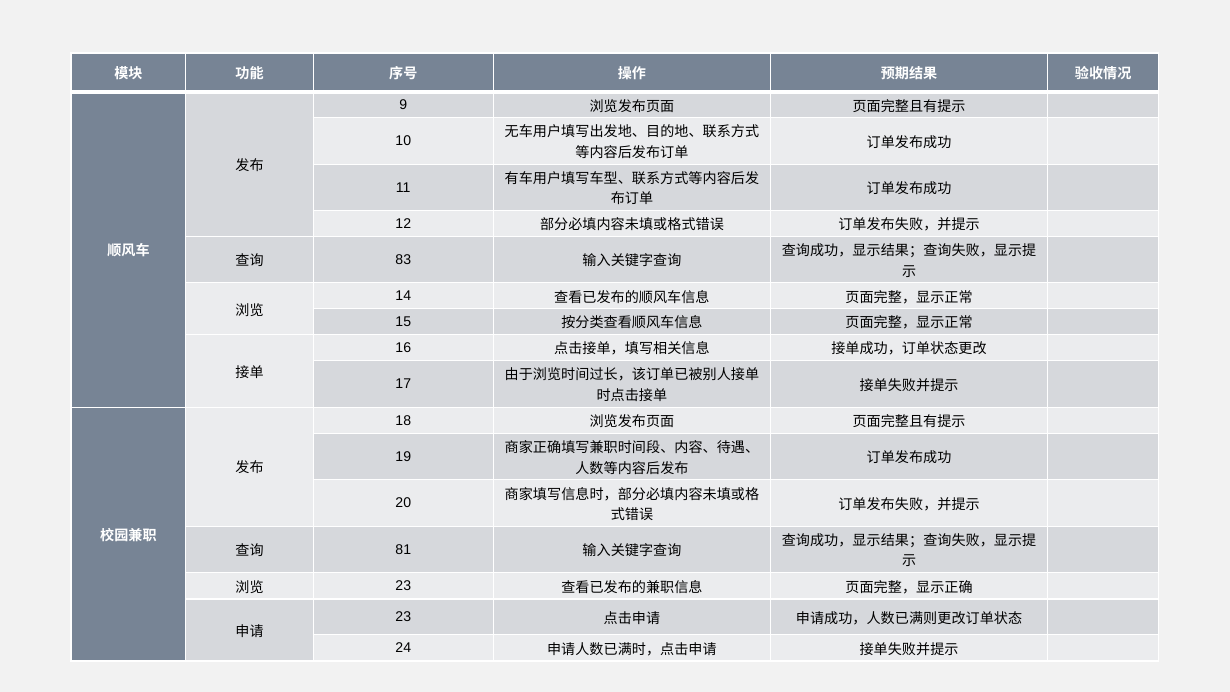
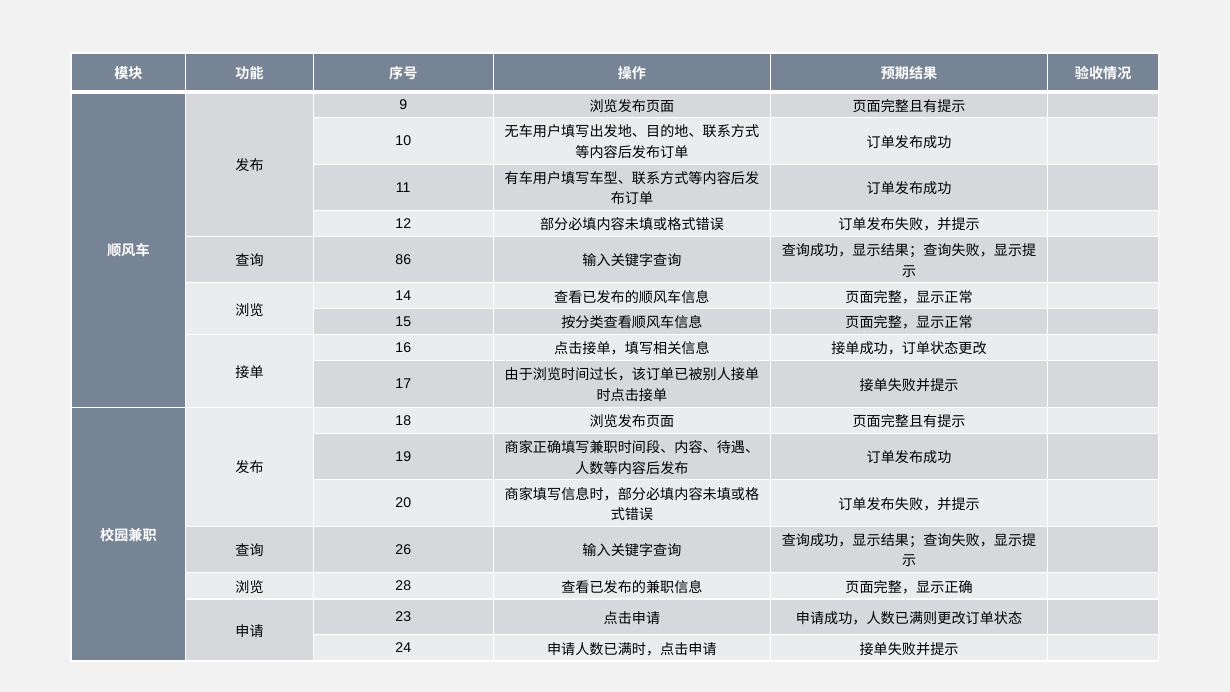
83: 83 -> 86
81: 81 -> 26
23 at (403, 586): 23 -> 28
